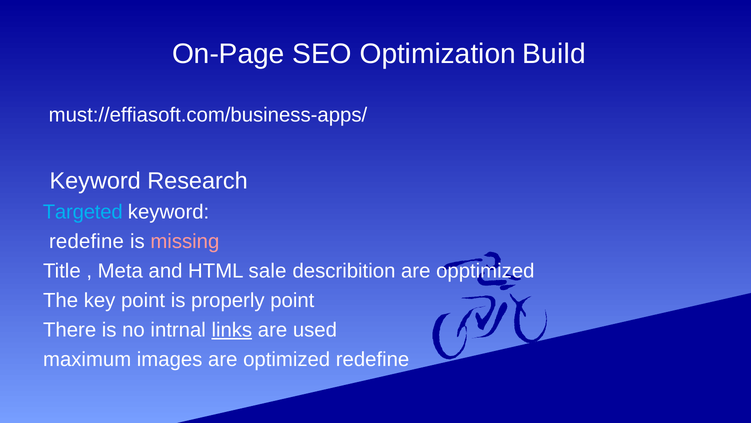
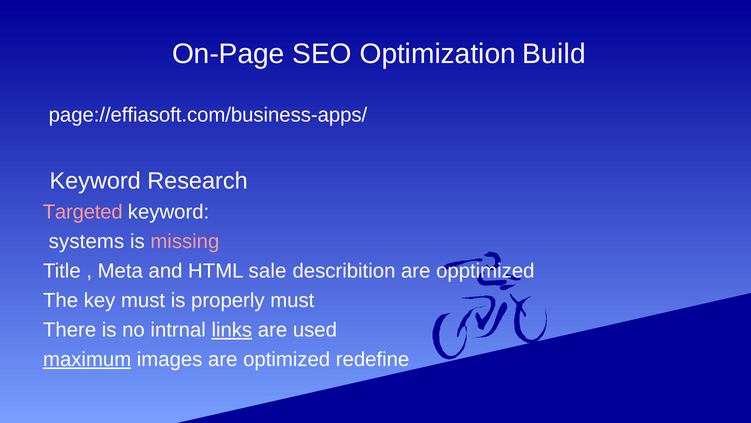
must://effiasoft.com/business-apps/: must://effiasoft.com/business-apps/ -> page://effiasoft.com/business-apps/
Targeted colour: light blue -> pink
redefine at (86, 241): redefine -> systems
key point: point -> must
properly point: point -> must
maximum underline: none -> present
